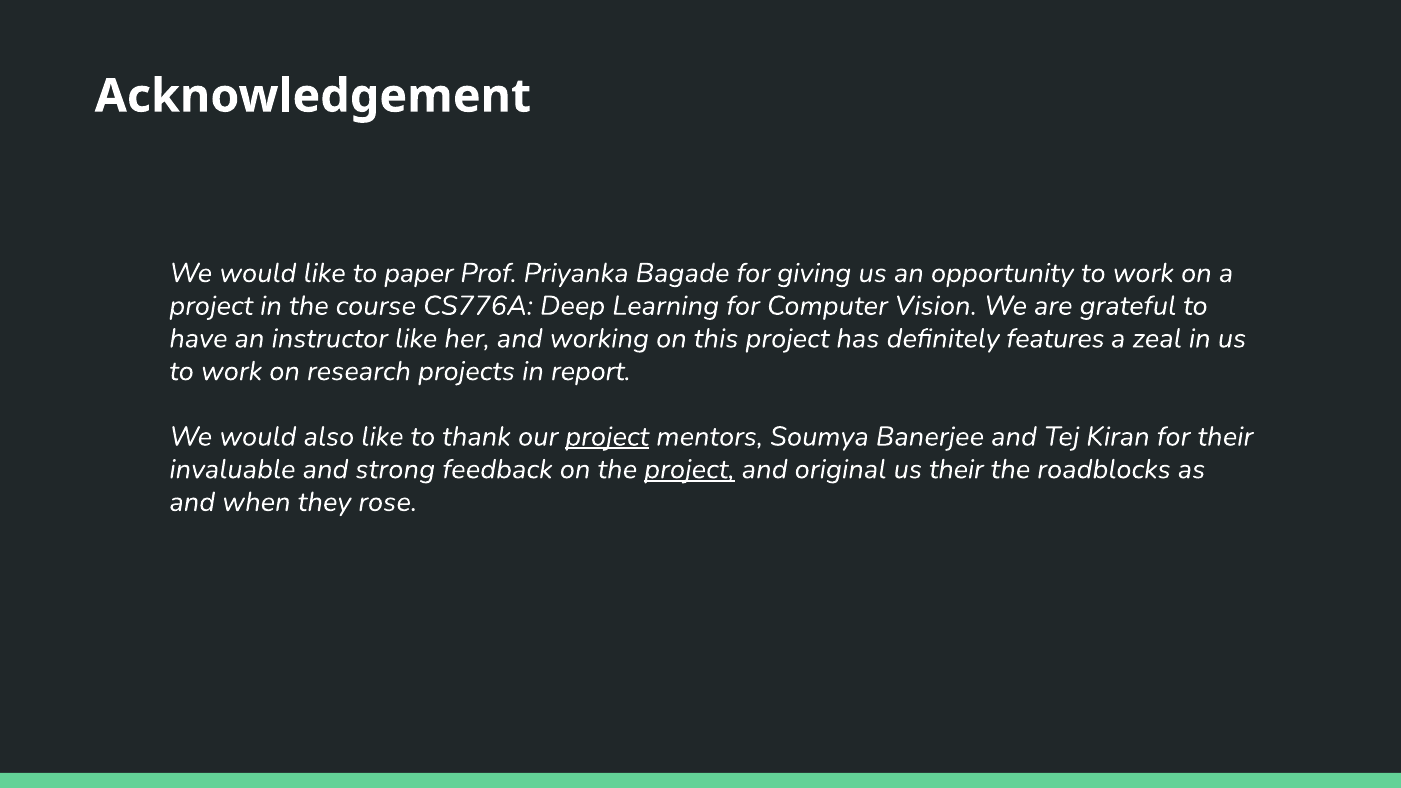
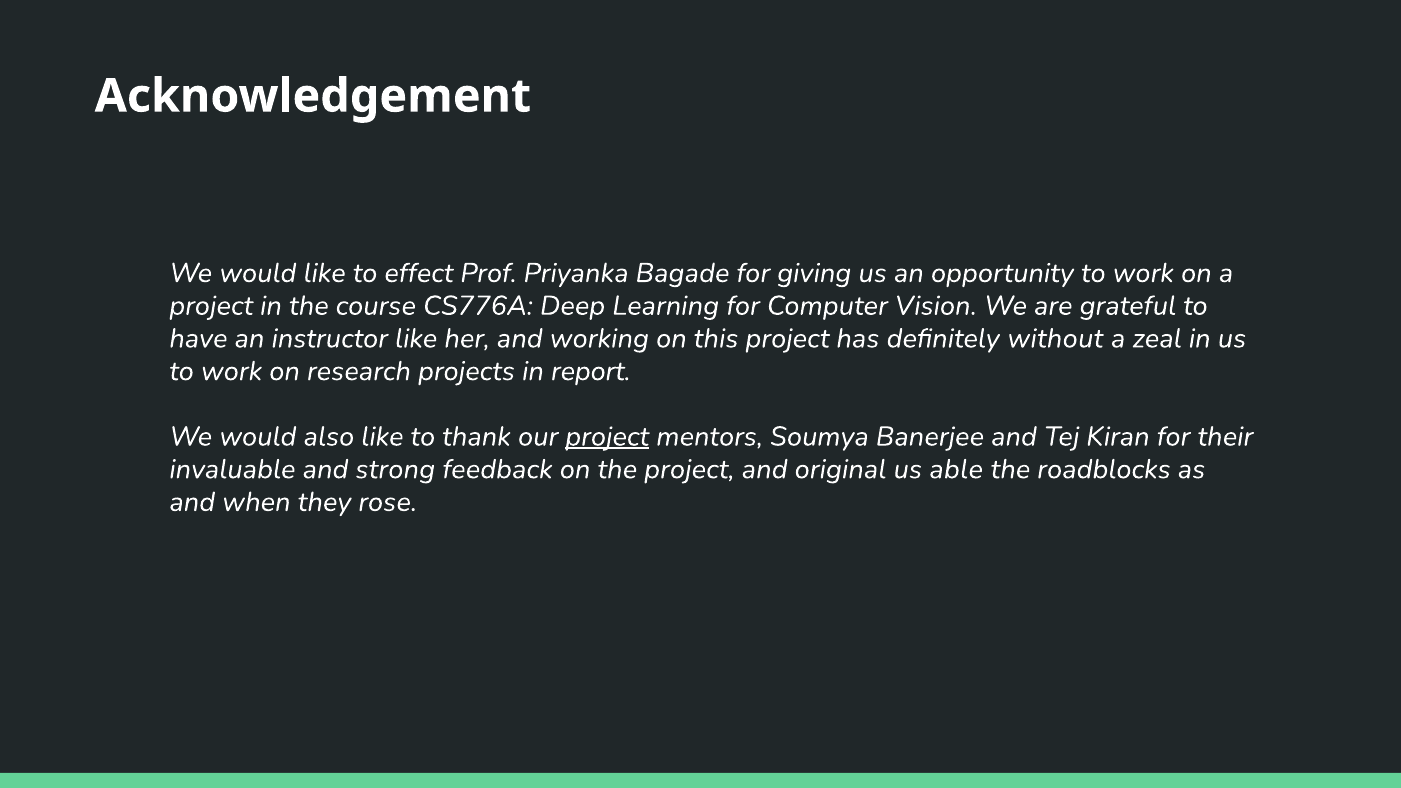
paper: paper -> effect
features: features -> without
project at (689, 469) underline: present -> none
us their: their -> able
